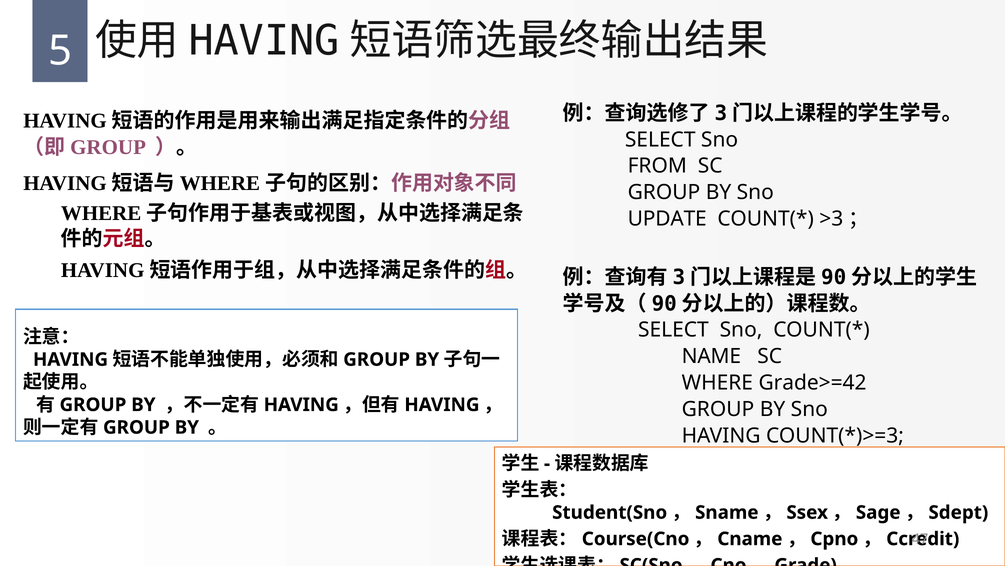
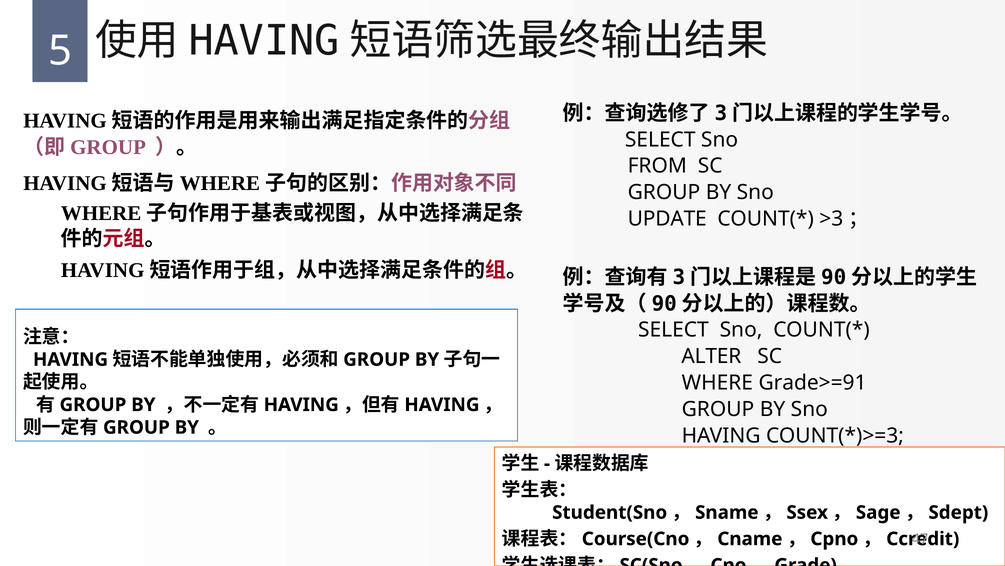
NAME: NAME -> ALTER
Grade>=42: Grade>=42 -> Grade>=91
